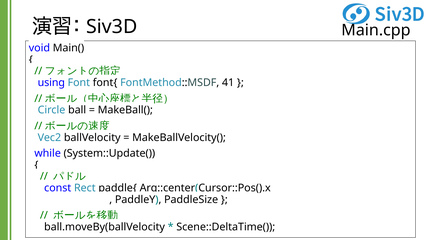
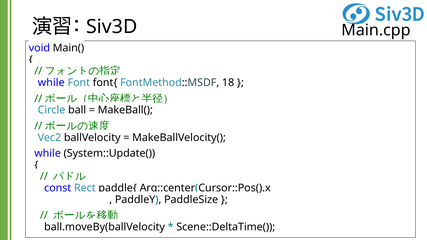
using at (51, 83): using -> while
41: 41 -> 18
